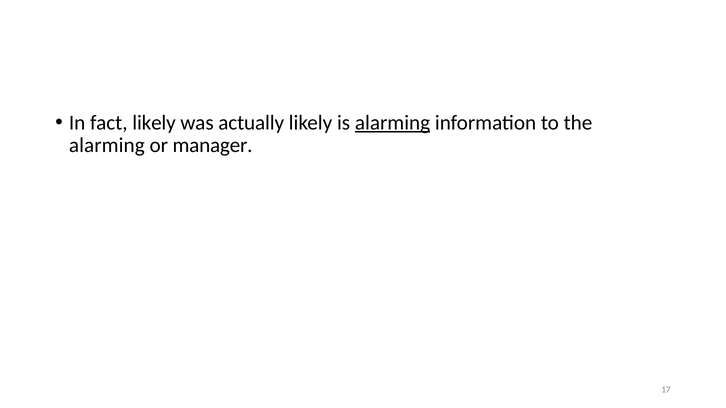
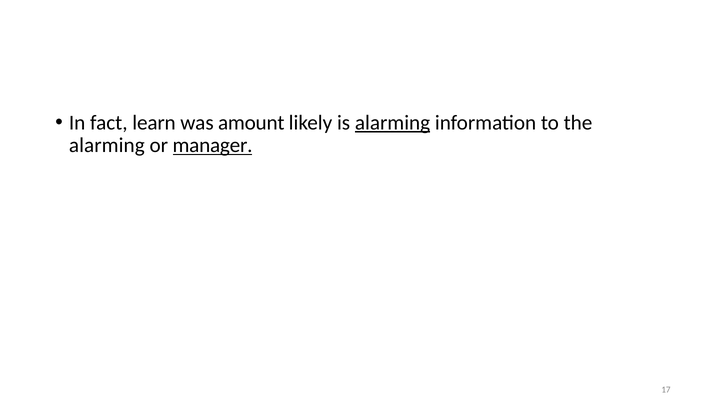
fact likely: likely -> learn
actually: actually -> amount
manager underline: none -> present
